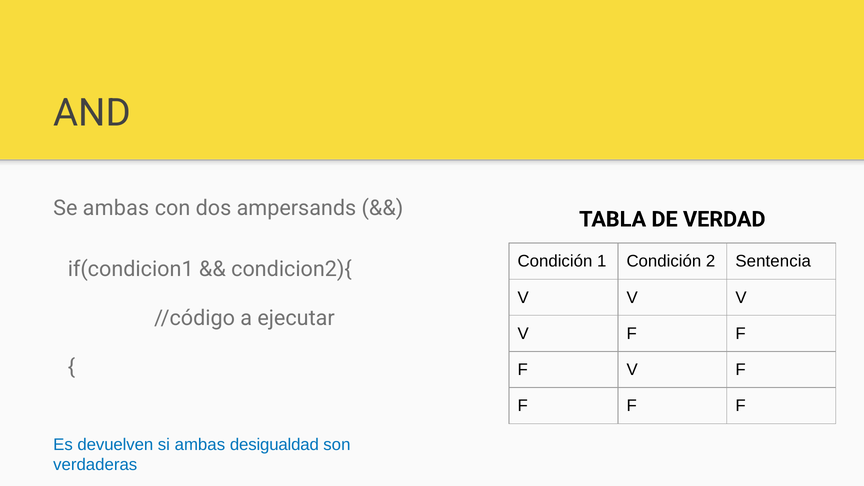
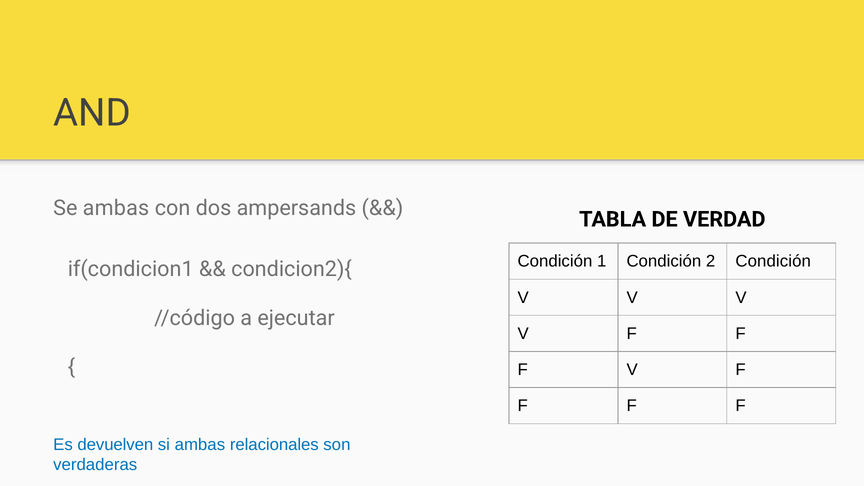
2 Sentencia: Sentencia -> Condición
desigualdad: desigualdad -> relacionales
